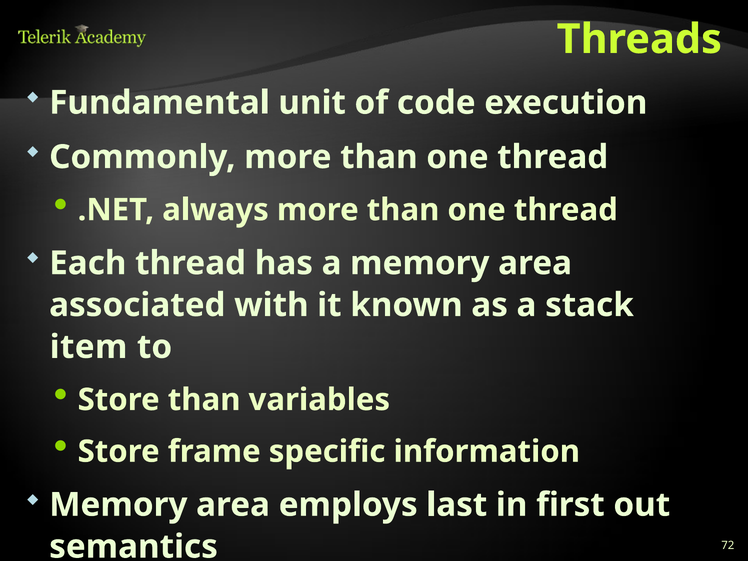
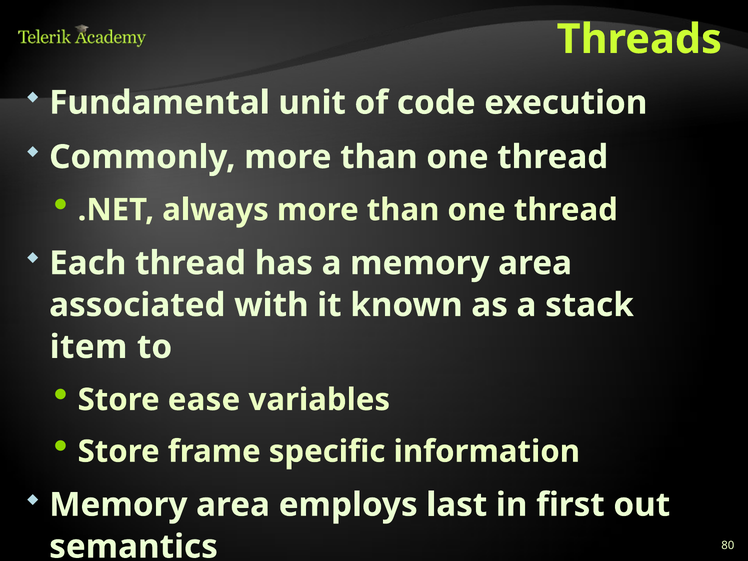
Store than: than -> ease
72: 72 -> 80
